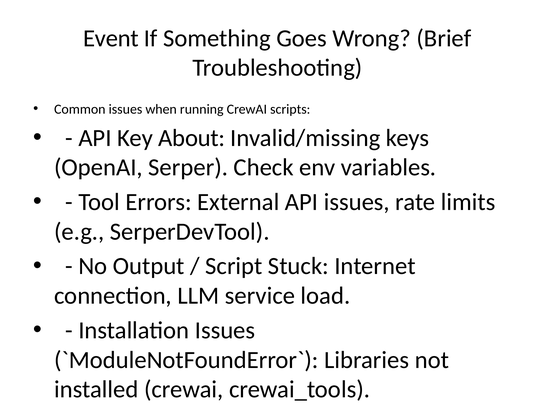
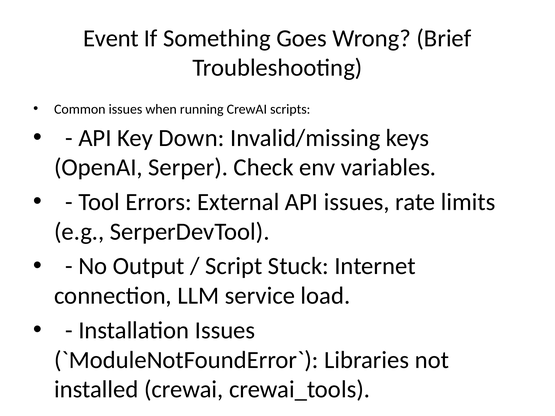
About: About -> Down
